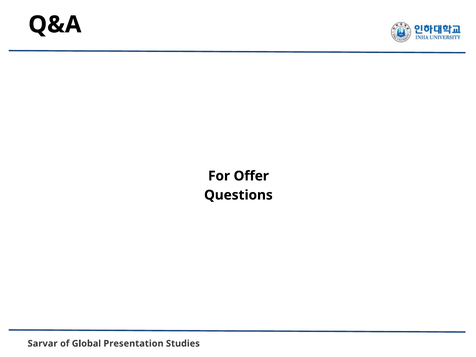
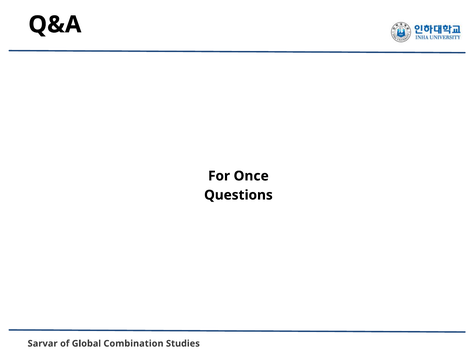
Offer: Offer -> Once
Presentation: Presentation -> Combination
